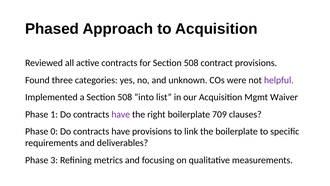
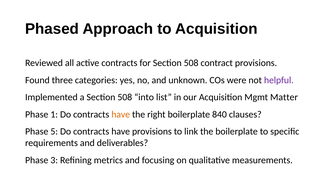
Waiver: Waiver -> Matter
have at (121, 114) colour: purple -> orange
709: 709 -> 840
0: 0 -> 5
